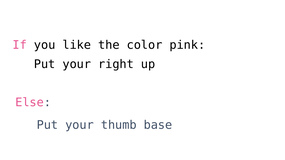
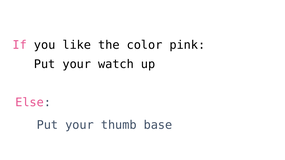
right: right -> watch
